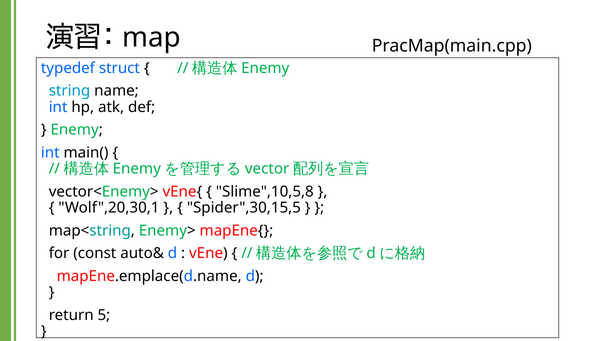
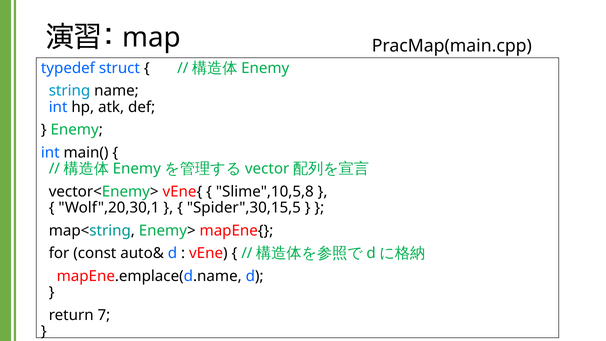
5: 5 -> 7
